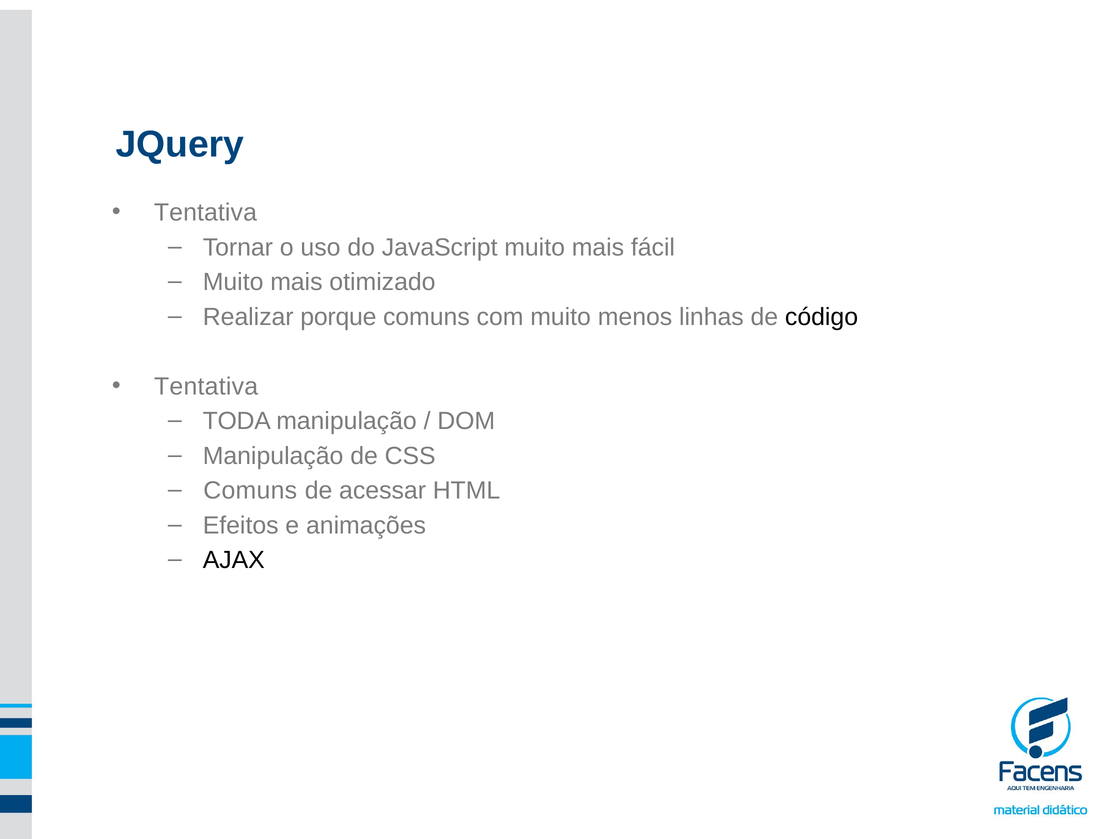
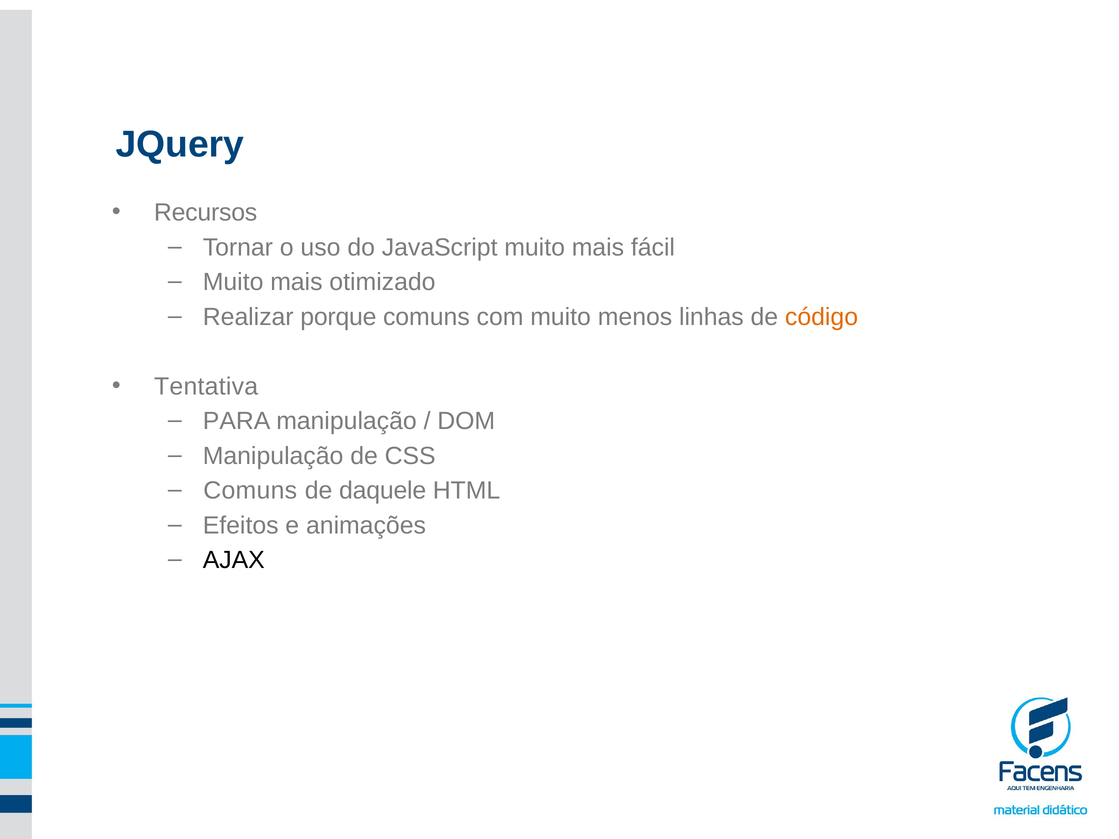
Tentativa at (205, 213): Tentativa -> Recursos
código colour: black -> orange
TODA: TODA -> PARA
acessar: acessar -> daquele
